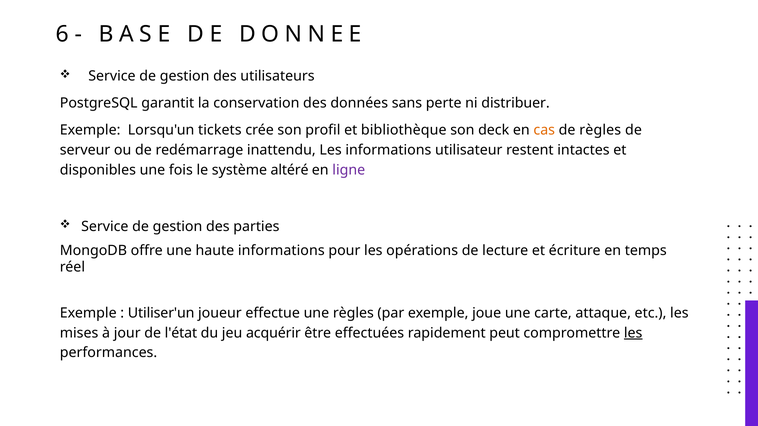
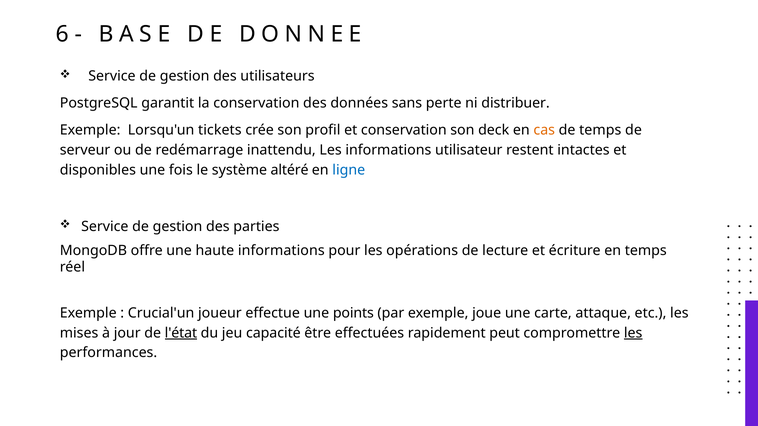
et bibliothèque: bibliothèque -> conservation
de règles: règles -> temps
ligne colour: purple -> blue
Utiliser'un: Utiliser'un -> Crucial'un
une règles: règles -> points
l'état underline: none -> present
acquérir: acquérir -> capacité
